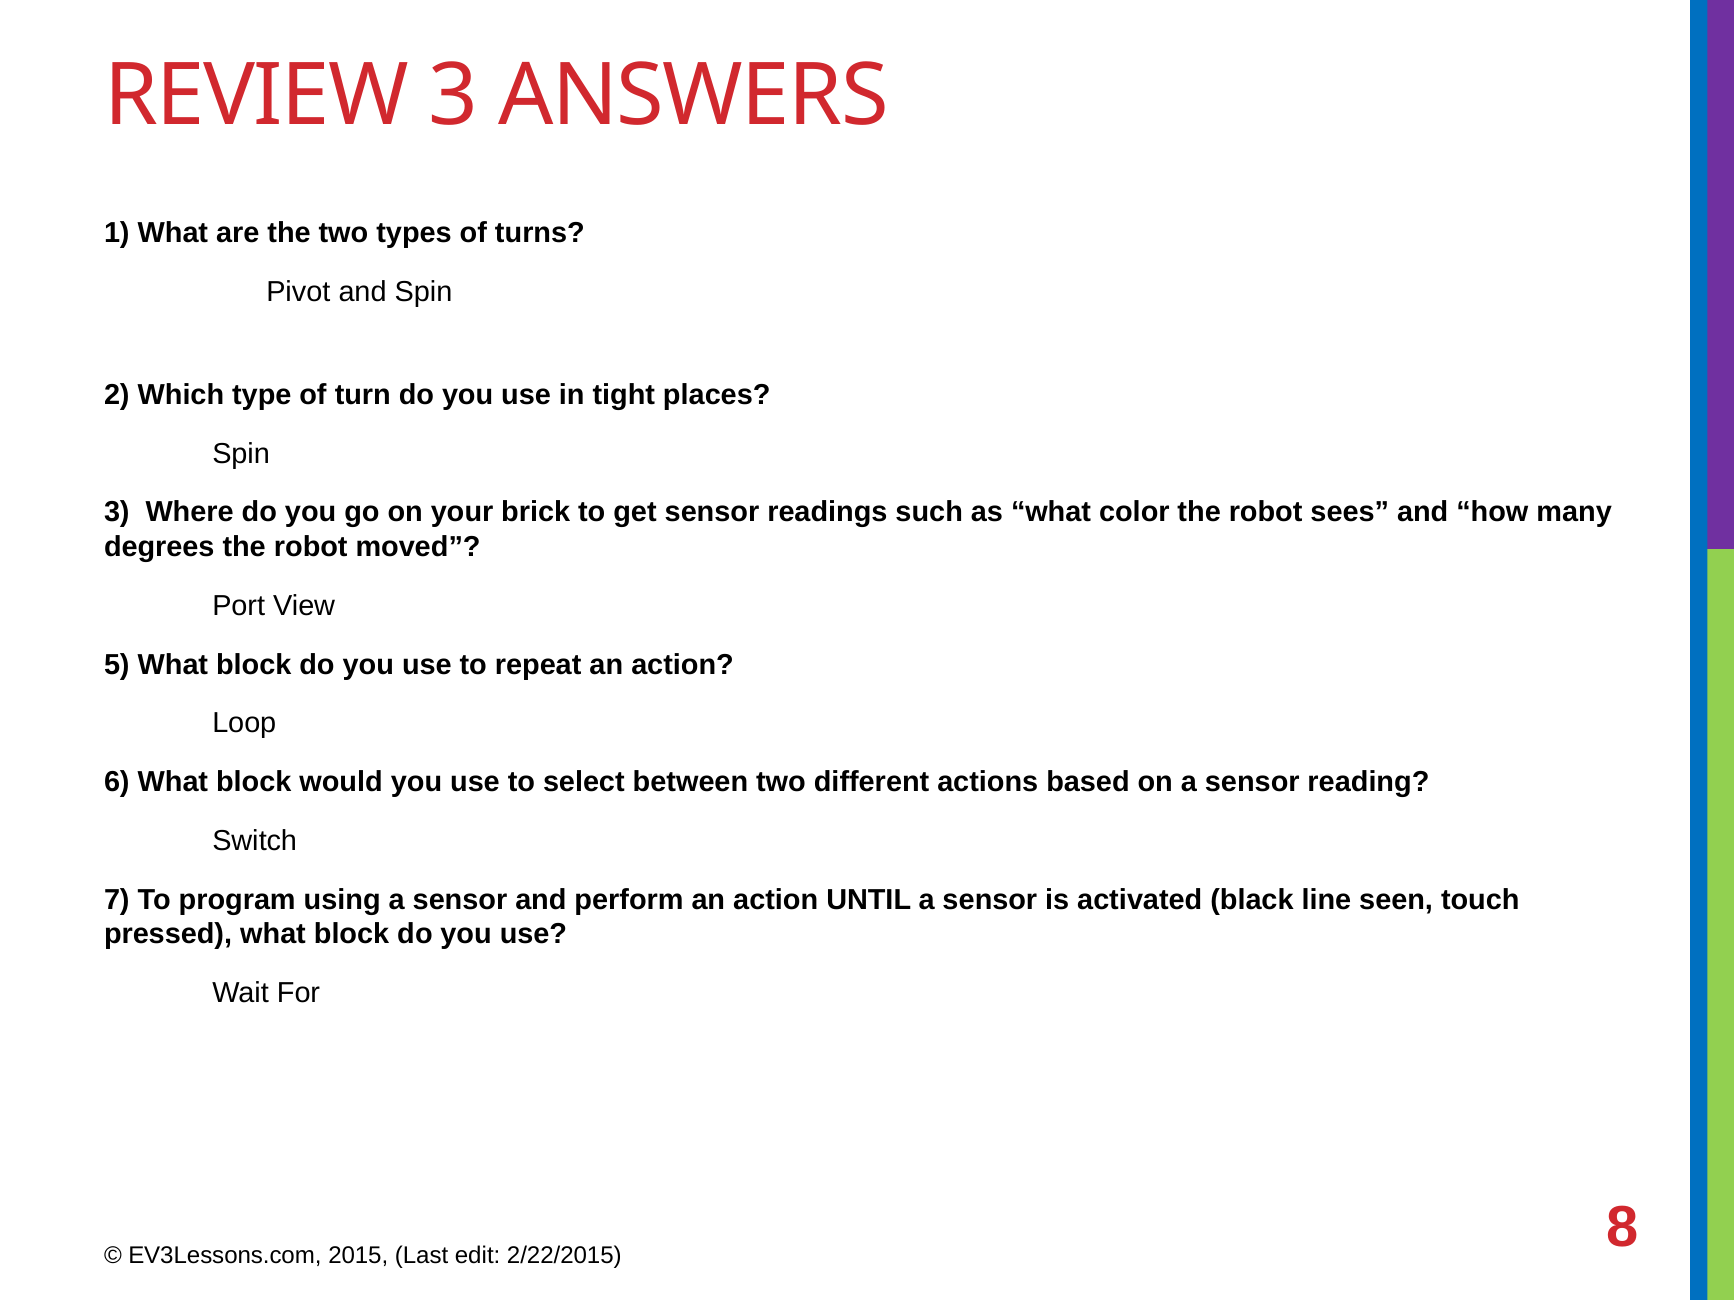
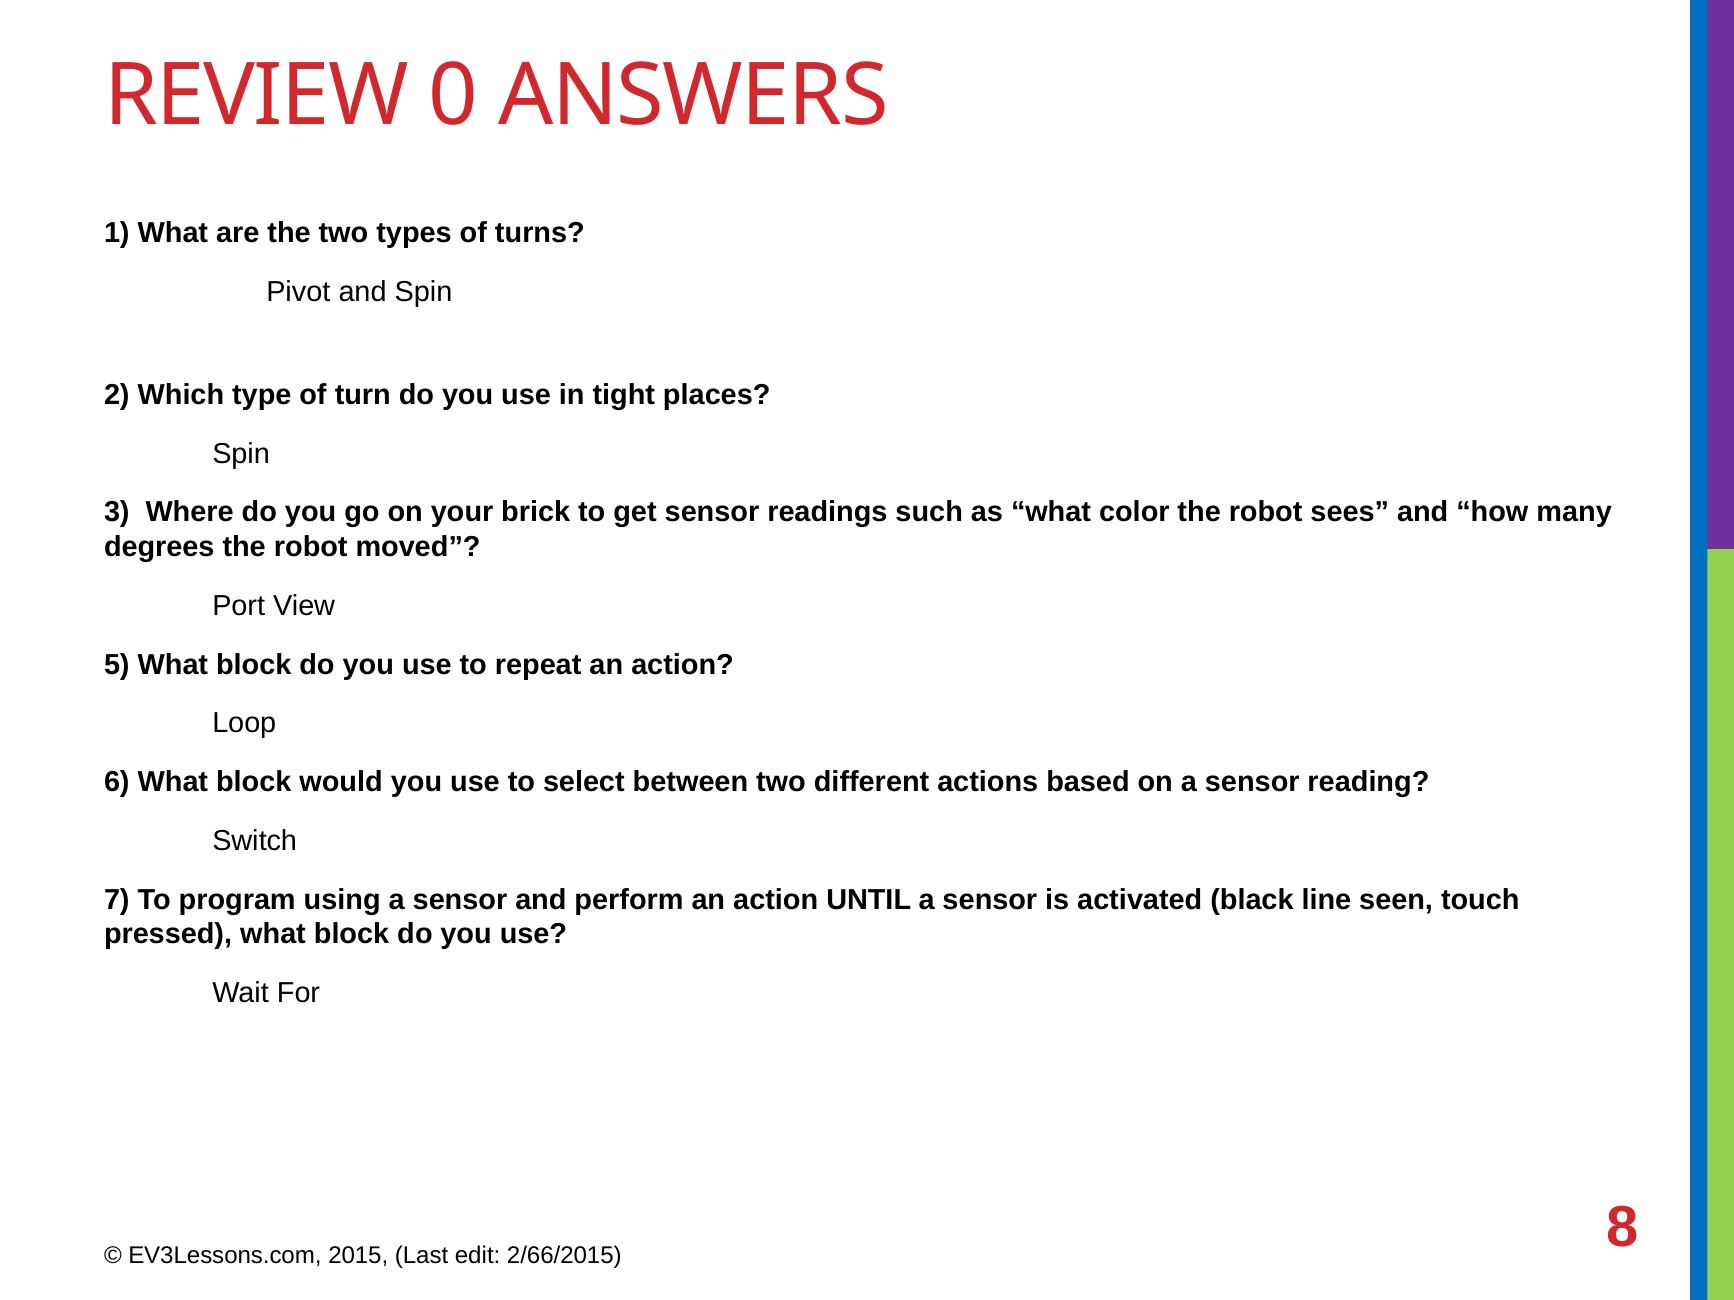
REVIEW 3: 3 -> 0
2/22/2015: 2/22/2015 -> 2/66/2015
